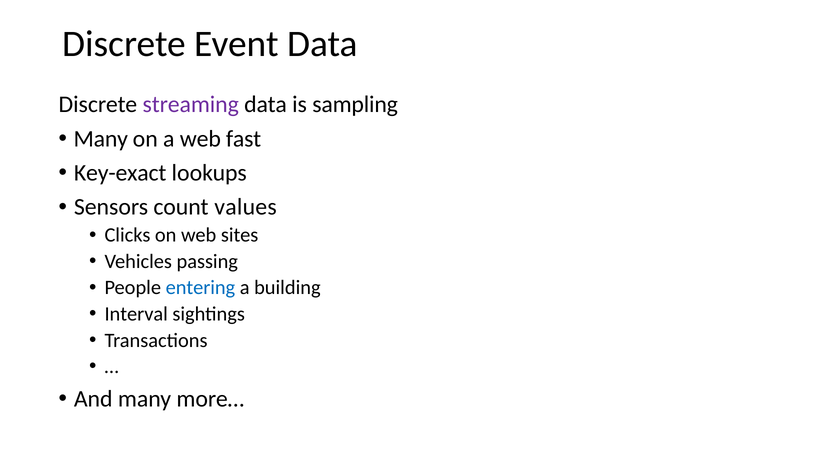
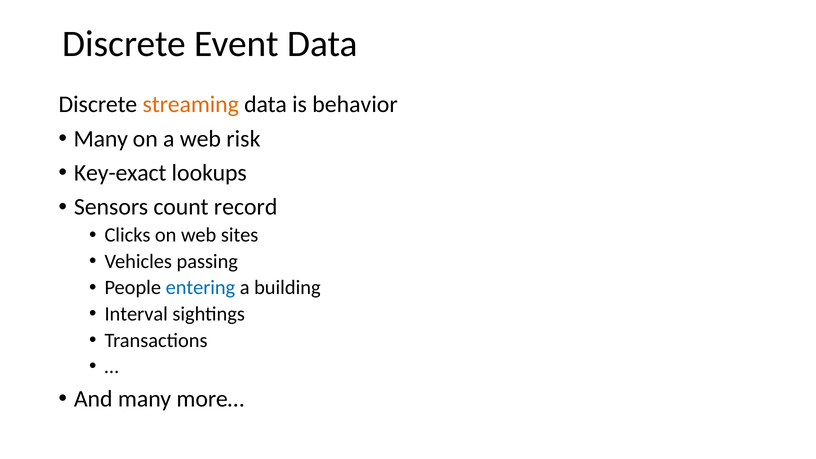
streaming colour: purple -> orange
sampling: sampling -> behavior
fast: fast -> risk
values: values -> record
